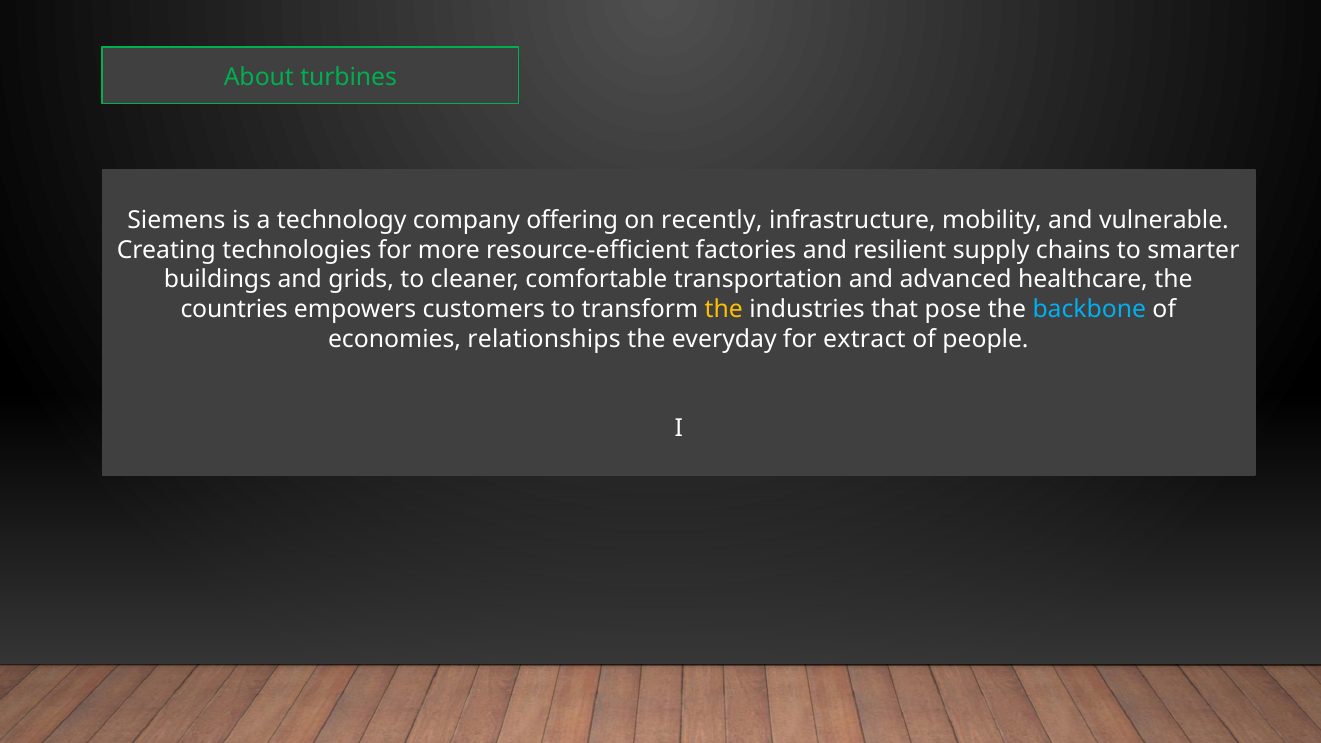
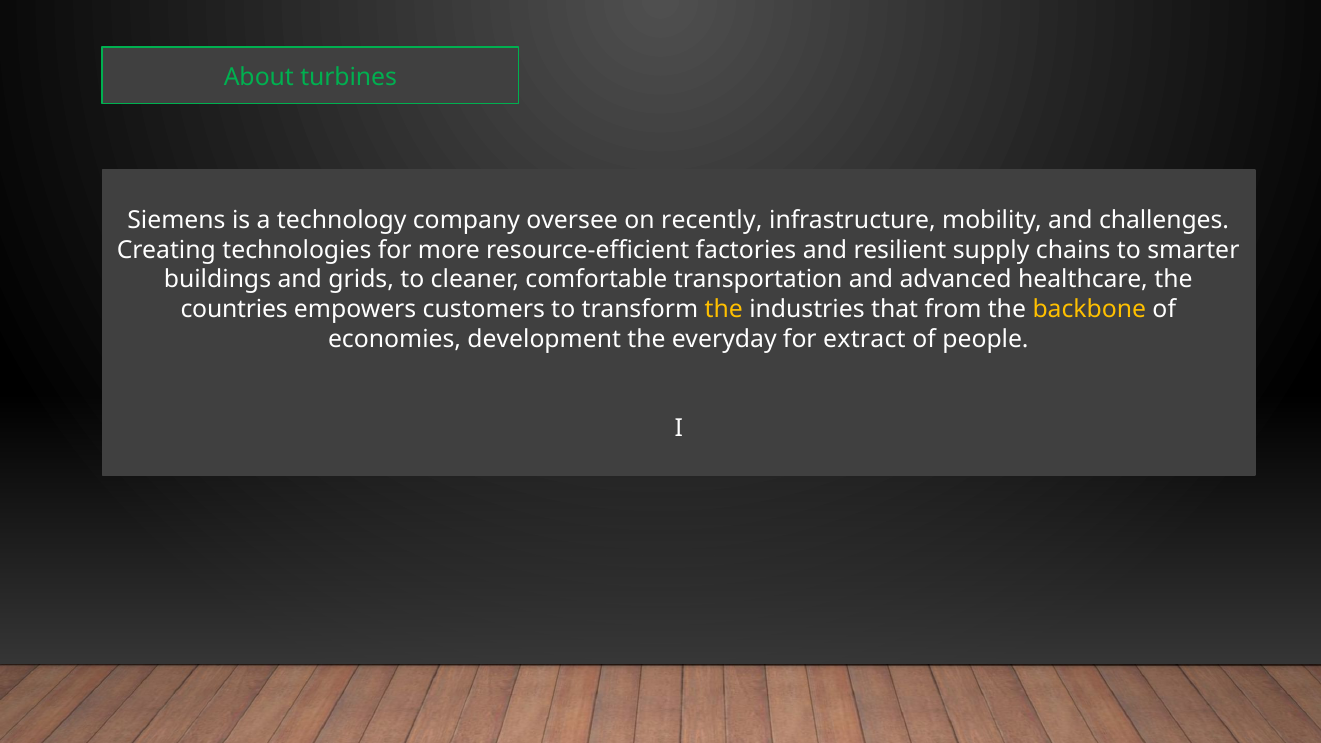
offering: offering -> oversee
vulnerable: vulnerable -> challenges
pose: pose -> from
backbone colour: light blue -> yellow
relationships: relationships -> development
